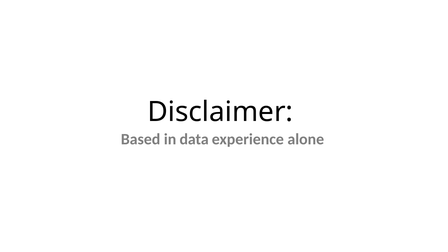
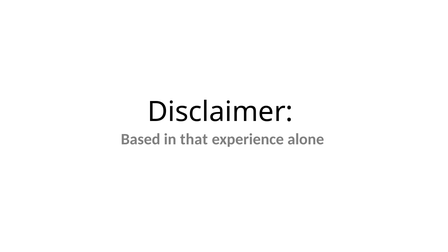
data: data -> that
